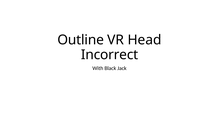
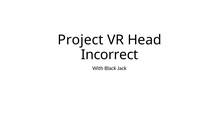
Outline: Outline -> Project
